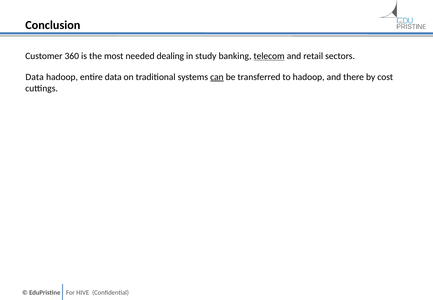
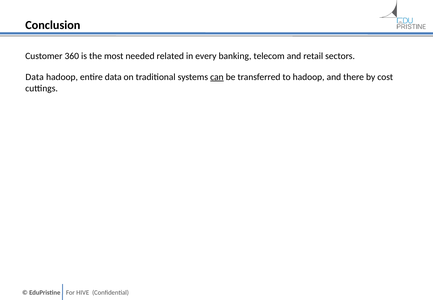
dealing: dealing -> related
study: study -> every
telecom underline: present -> none
